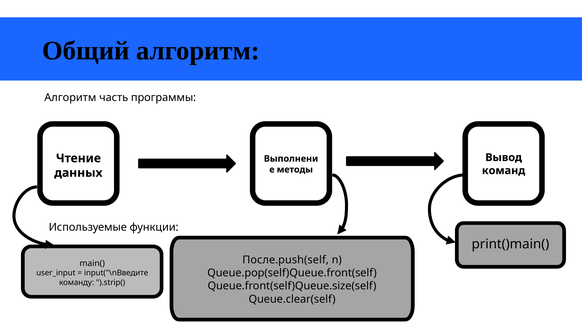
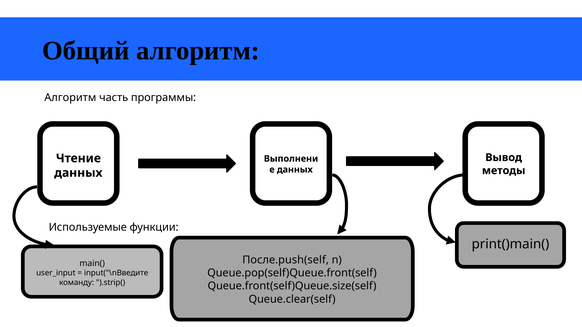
методы at (295, 170): методы -> данных
команд: команд -> методы
